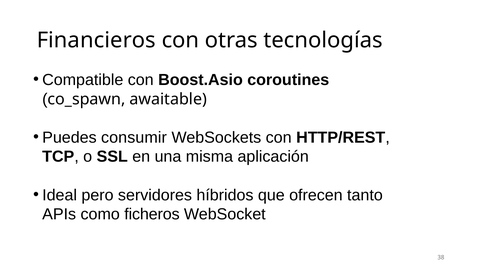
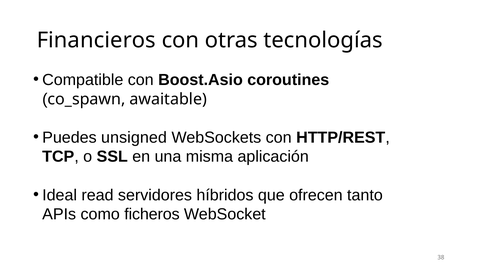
consumir: consumir -> unsigned
pero: pero -> read
